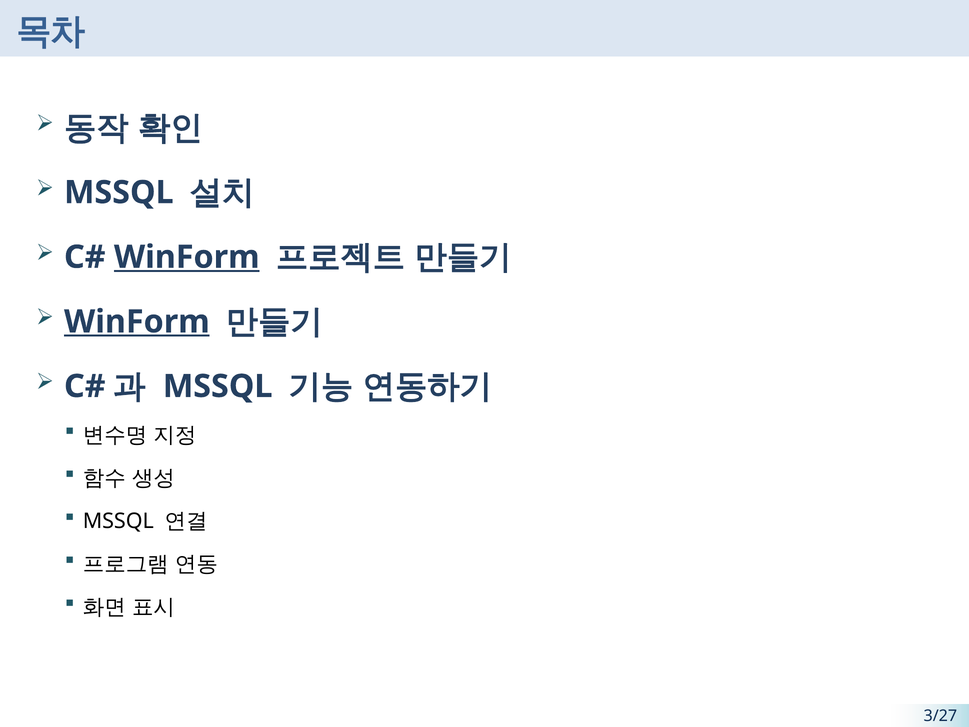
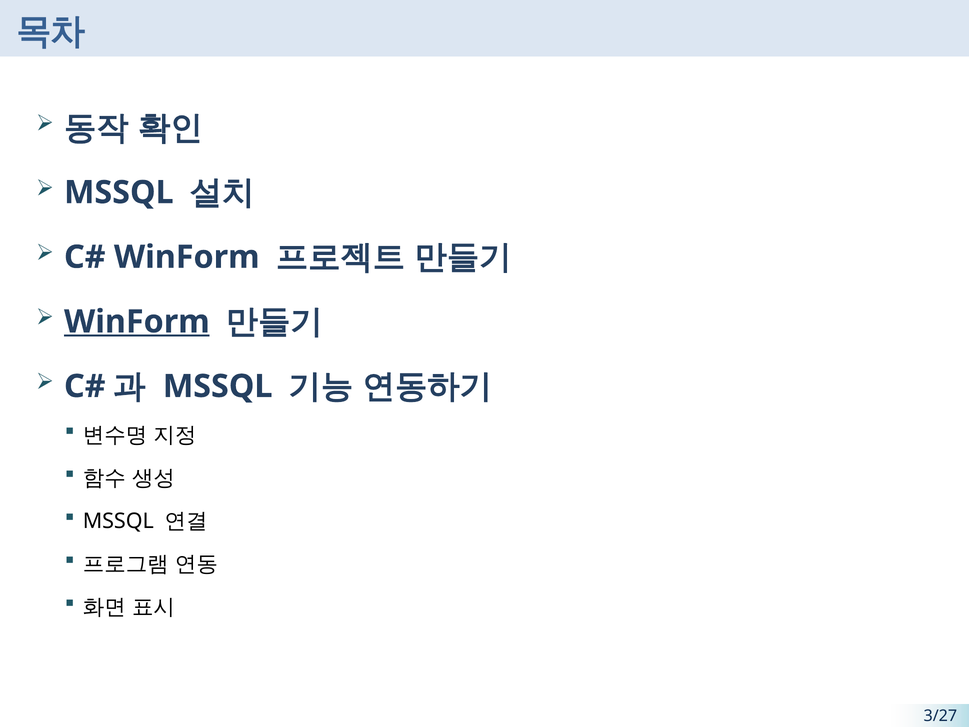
WinForm at (187, 257) underline: present -> none
